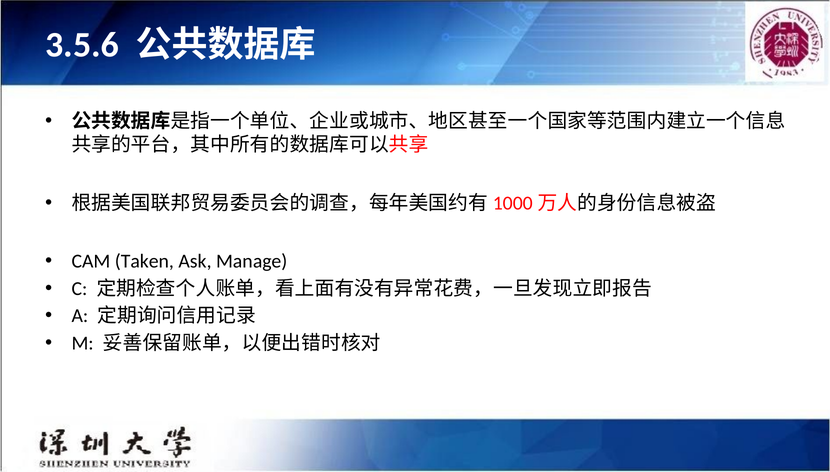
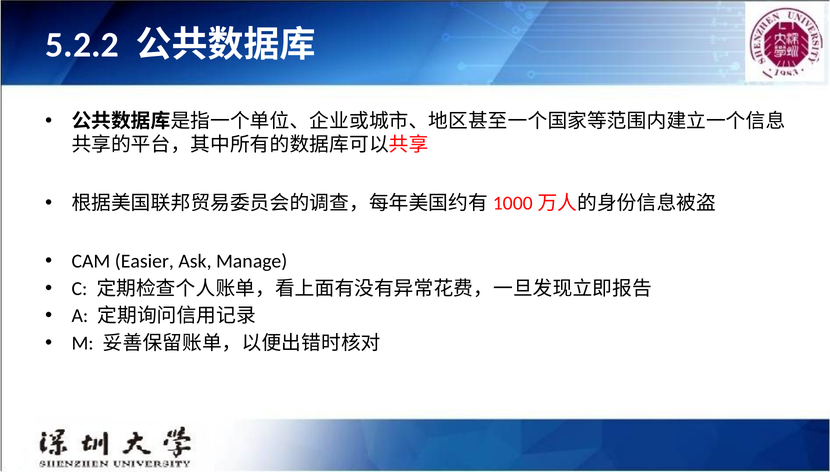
3.5.6: 3.5.6 -> 5.2.2
Taken: Taken -> Easier
